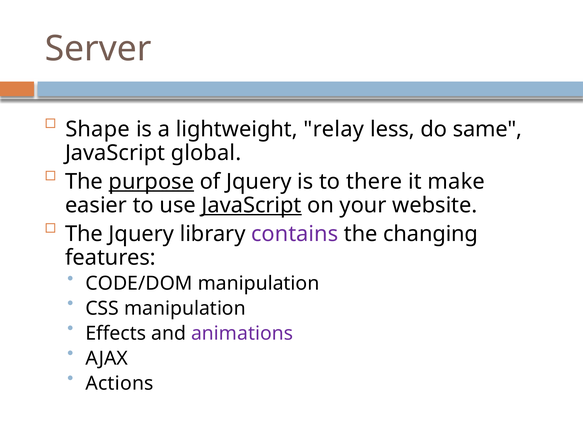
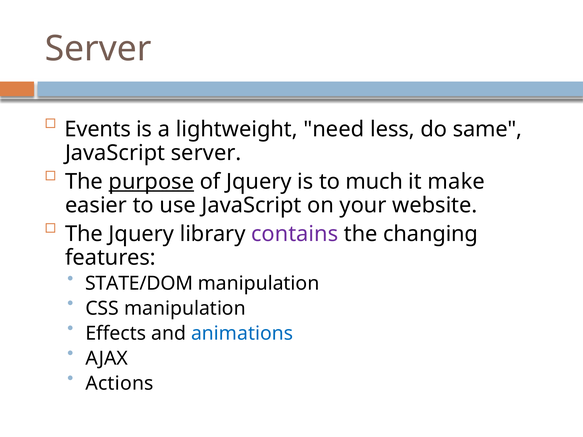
Shape: Shape -> Events
relay: relay -> need
JavaScript global: global -> server
there: there -> much
JavaScript at (252, 205) underline: present -> none
CODE/DOM: CODE/DOM -> STATE/DOM
animations colour: purple -> blue
